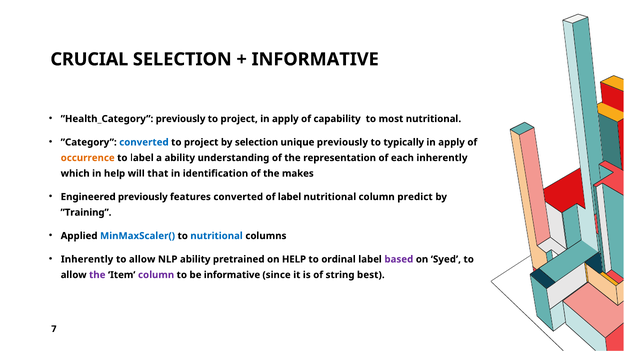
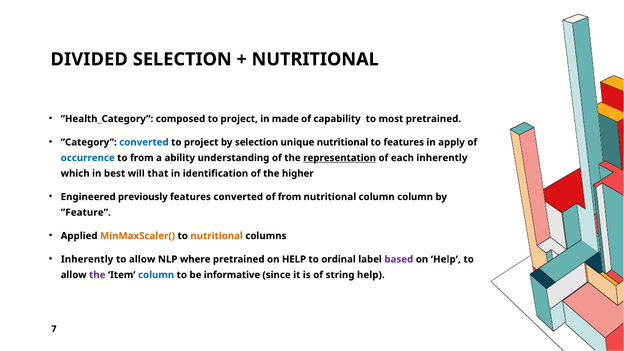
CRUCIAL: CRUCIAL -> DIVIDED
INFORMATIVE at (315, 59): INFORMATIVE -> NUTRITIONAL
”Health_Category previously: previously -> composed
apply at (285, 119): apply -> made
most nutritional: nutritional -> pretrained
unique previously: previously -> nutritional
to typically: typically -> features
occurrence colour: orange -> blue
to label: label -> from
representation underline: none -> present
in help: help -> best
makes: makes -> higher
of label: label -> from
column predict: predict -> column
”Training: ”Training -> ”Feature
MinMaxScaler( colour: blue -> orange
nutritional at (217, 236) colour: blue -> orange
NLP ability: ability -> where
Syed at (446, 259): Syed -> Help
column at (156, 275) colour: purple -> blue
string best: best -> help
